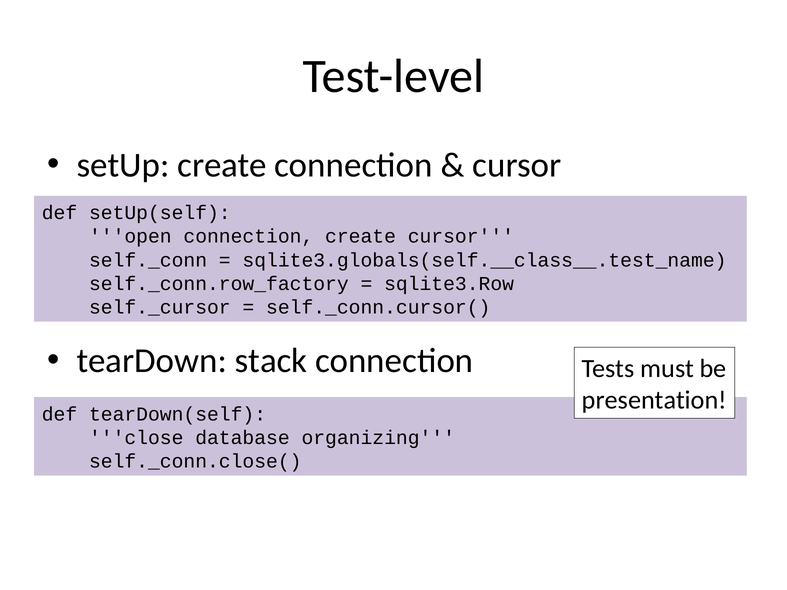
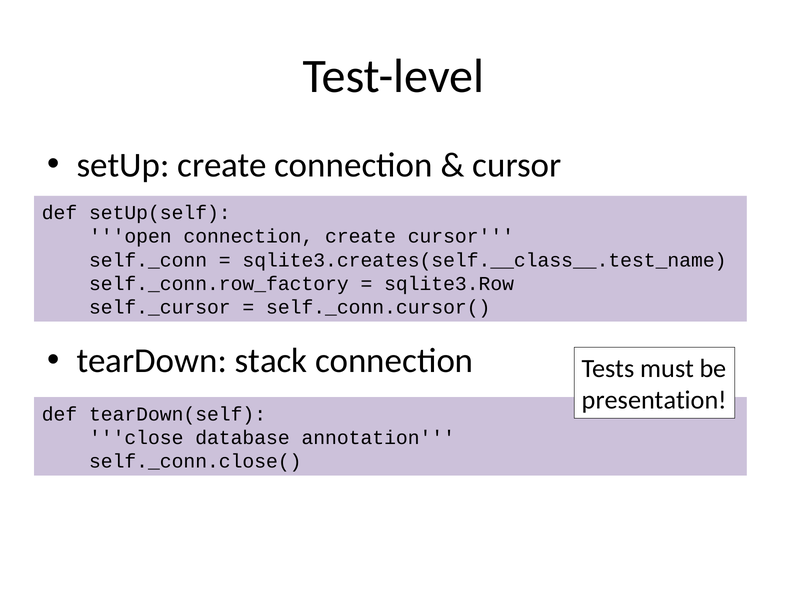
sqlite3.globals(self.__class__.test_name: sqlite3.globals(self.__class__.test_name -> sqlite3.creates(self.__class__.test_name
organizing: organizing -> annotation
